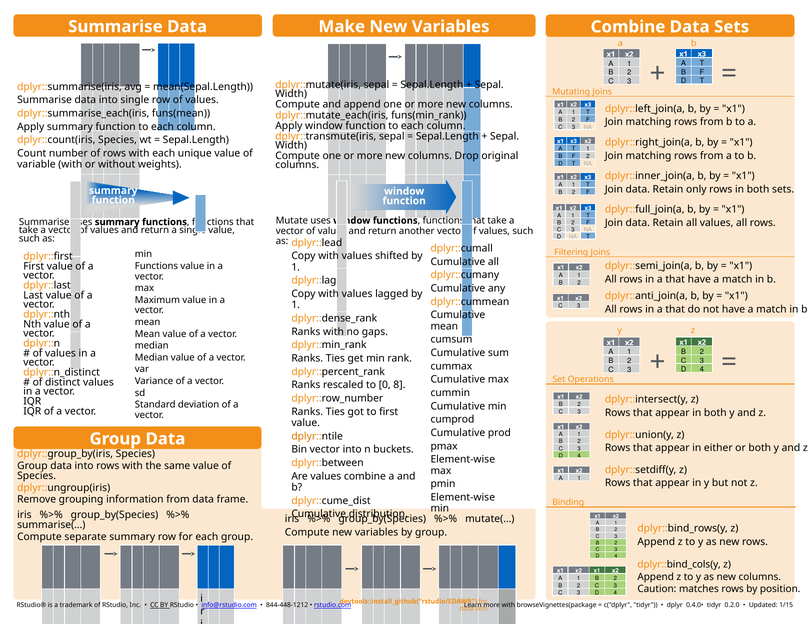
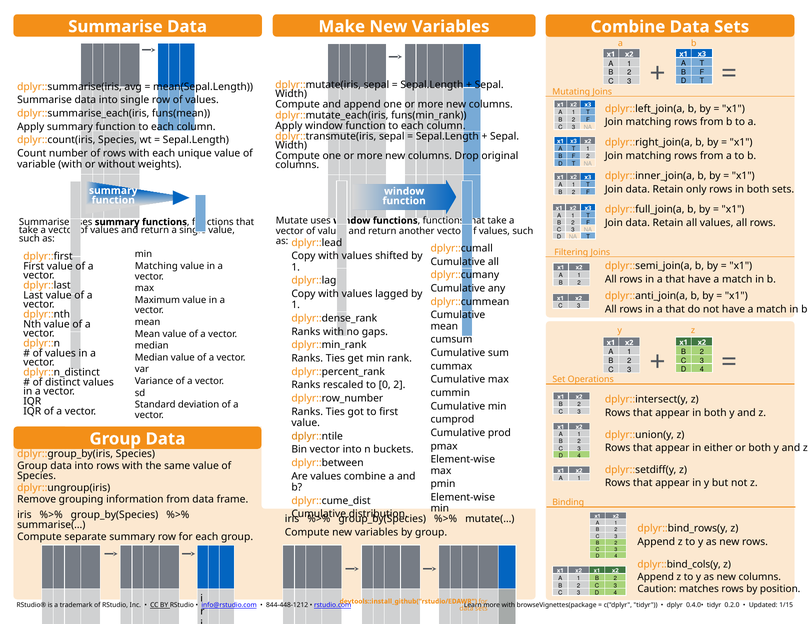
Functions at (156, 266): Functions -> Matching
0 8: 8 -> 2
